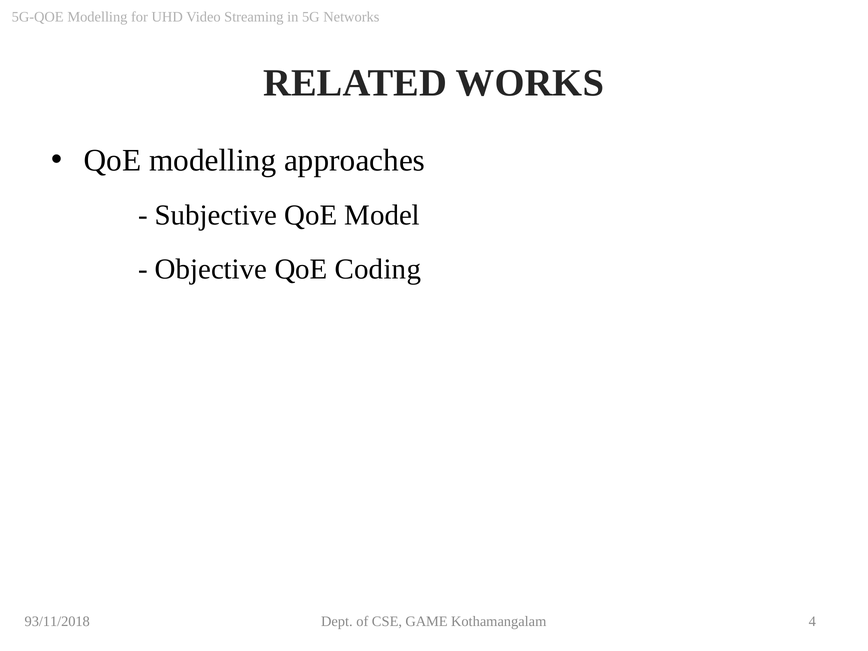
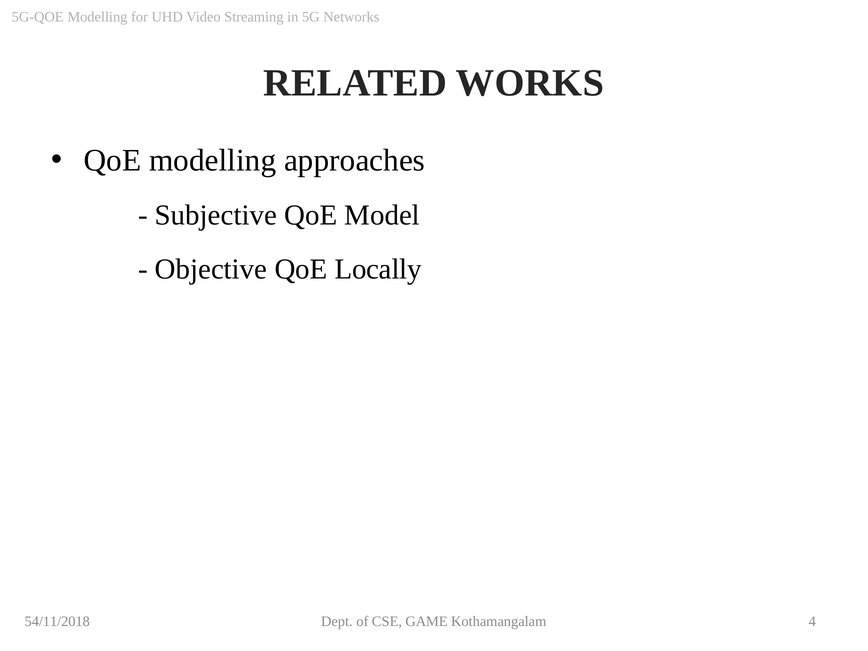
Coding: Coding -> Locally
93/11/2018: 93/11/2018 -> 54/11/2018
